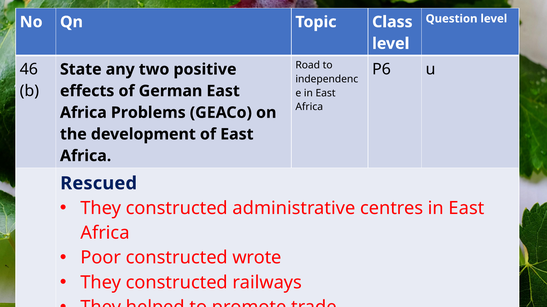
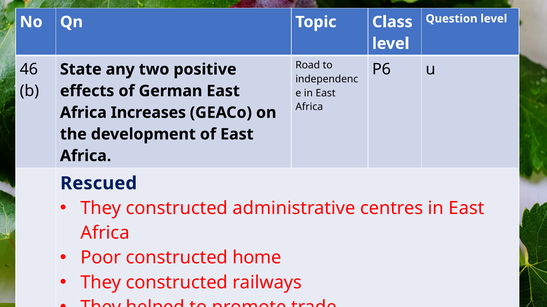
Problems: Problems -> Increases
wrote: wrote -> home
